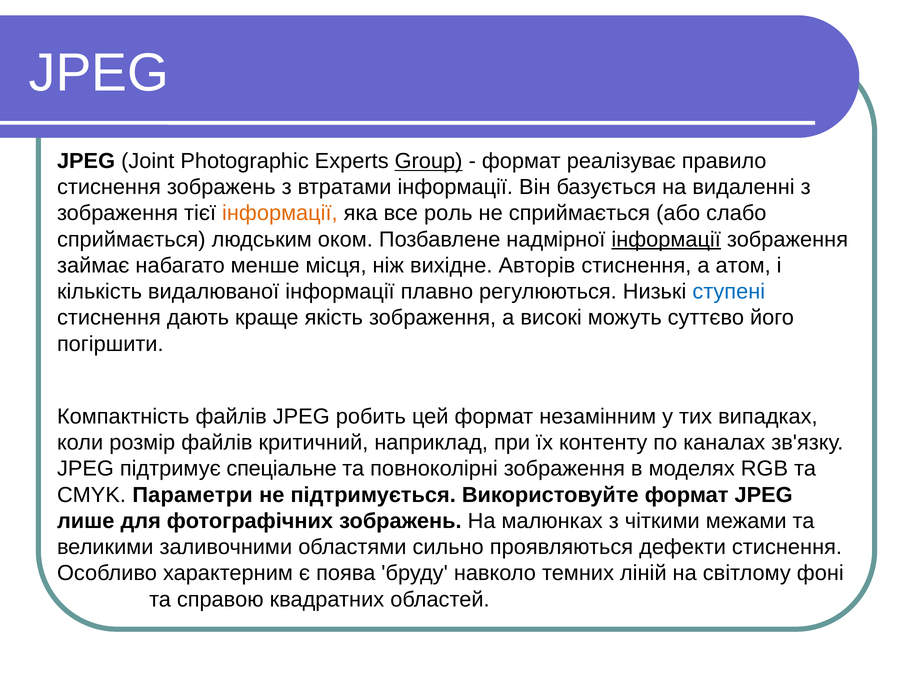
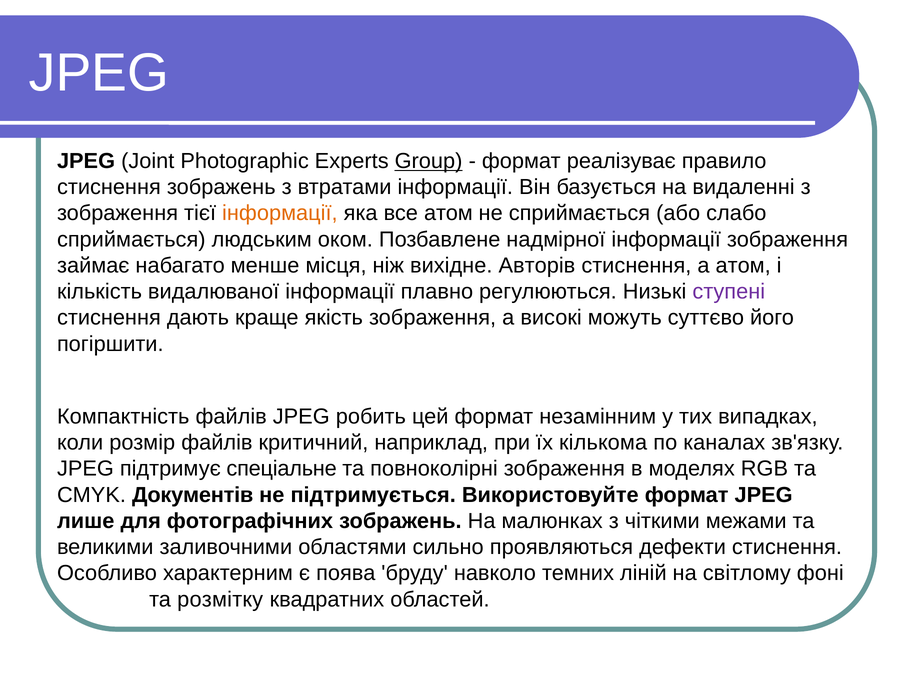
все роль: роль -> атом
інформації at (666, 239) underline: present -> none
ступені colour: blue -> purple
контенту: контенту -> кількома
Параметри: Параметри -> Документів
справою: справою -> розмітку
